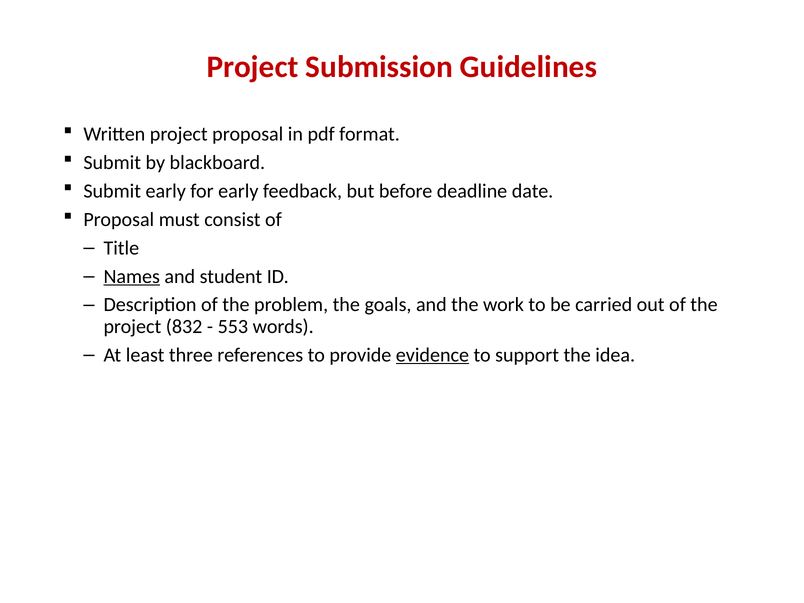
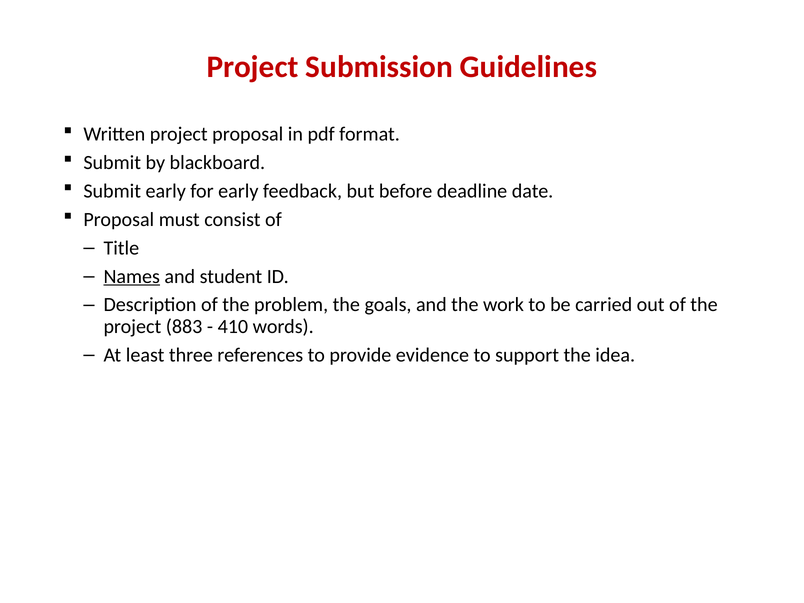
832: 832 -> 883
553: 553 -> 410
evidence underline: present -> none
